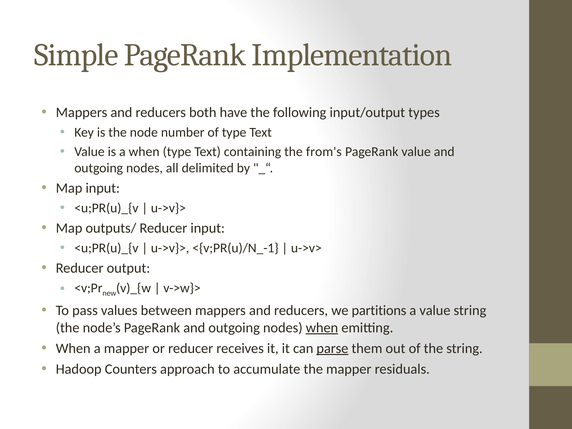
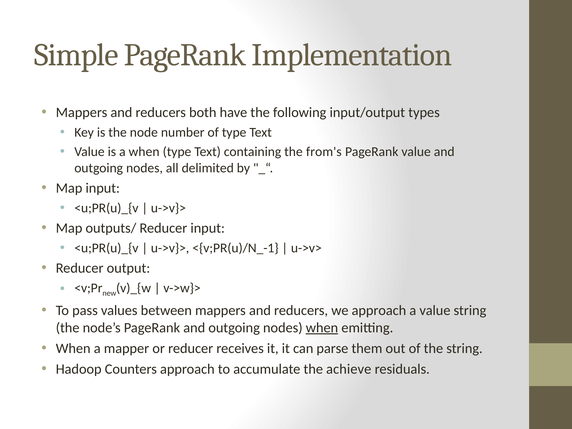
we partitions: partitions -> approach
parse underline: present -> none
the mapper: mapper -> achieve
